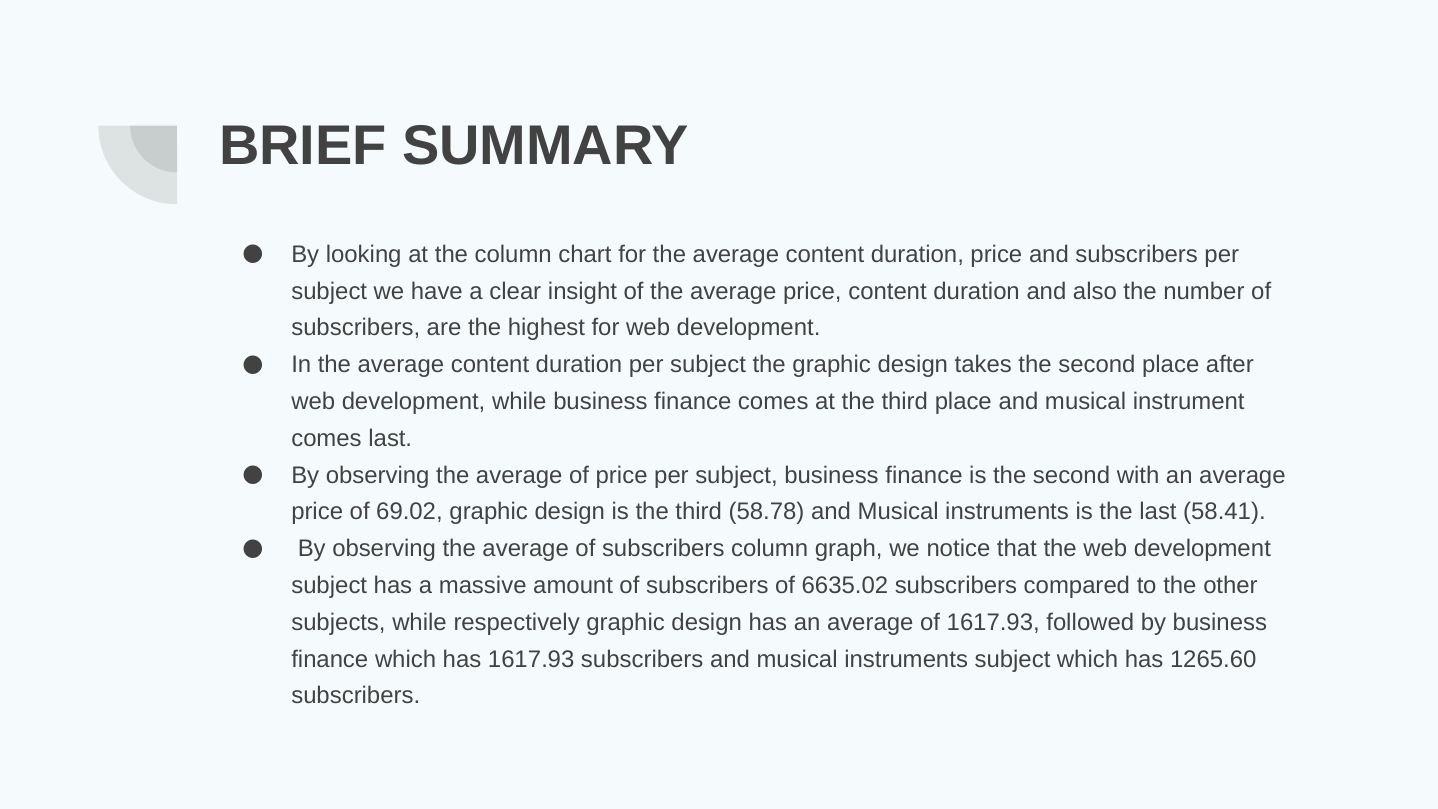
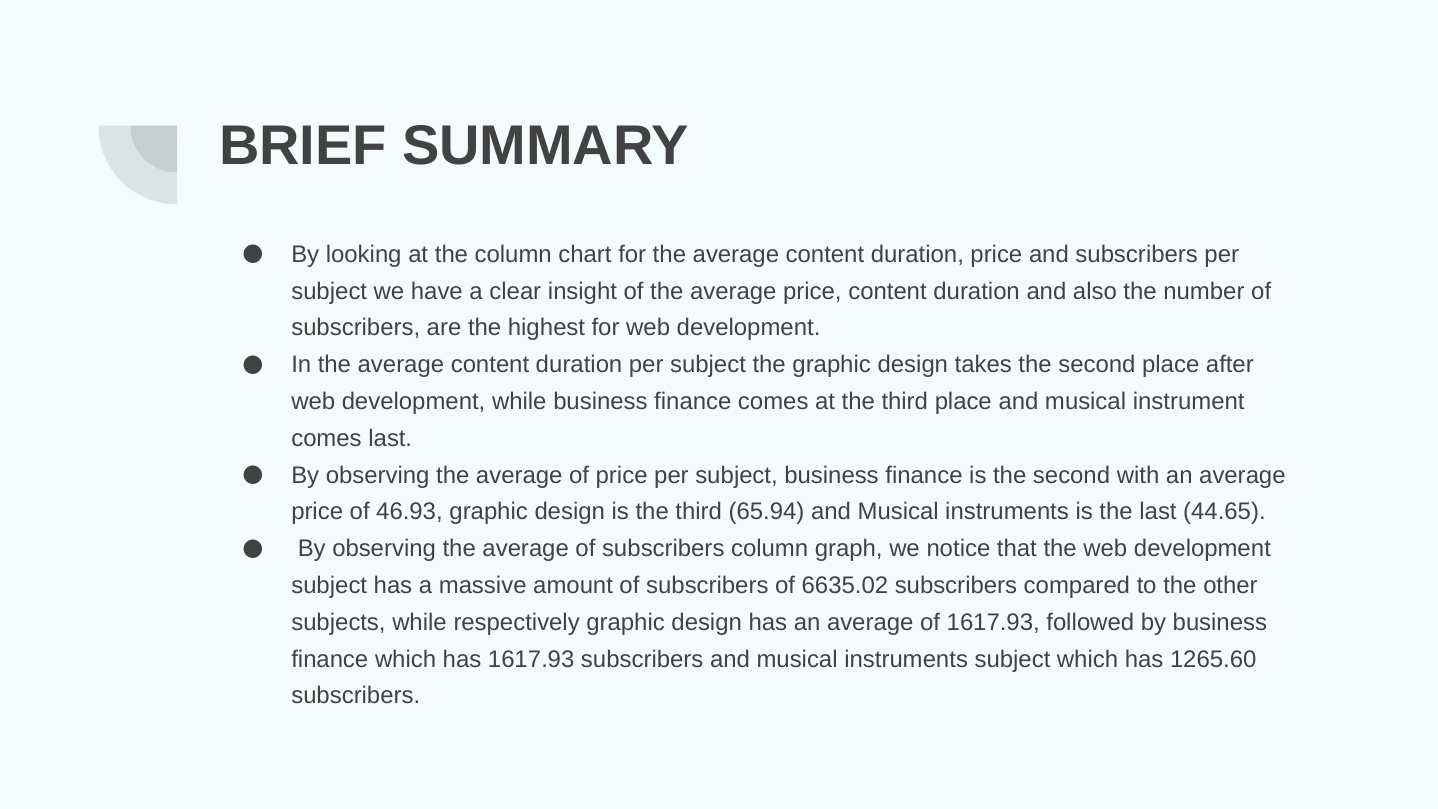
69.02: 69.02 -> 46.93
58.78: 58.78 -> 65.94
58.41: 58.41 -> 44.65
